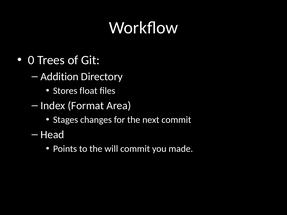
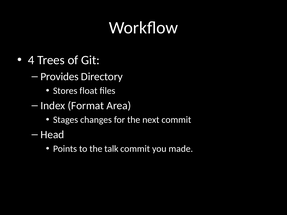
0: 0 -> 4
Addition: Addition -> Provides
will: will -> talk
